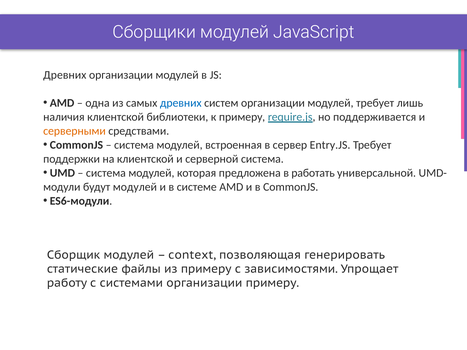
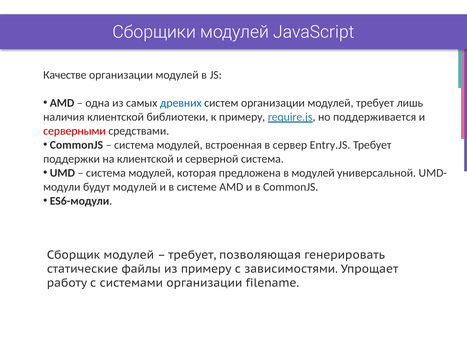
Древних at (65, 75): Древних -> Качестве
серверными colour: orange -> red
в работать: работать -> модулей
context at (192, 255): context -> требует
организации примеру: примеру -> filename
